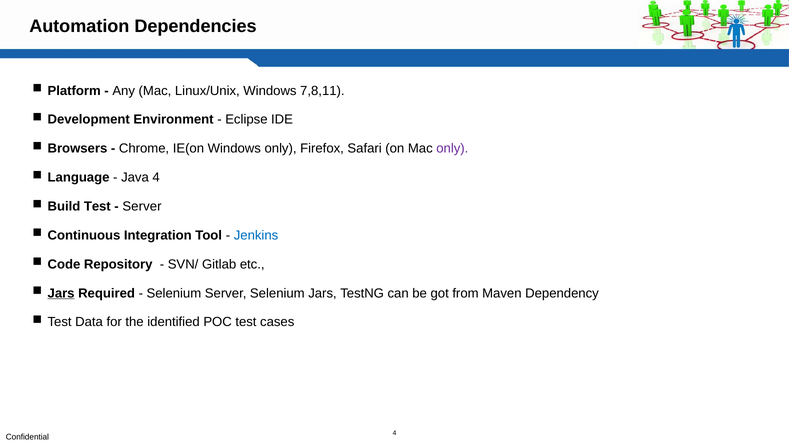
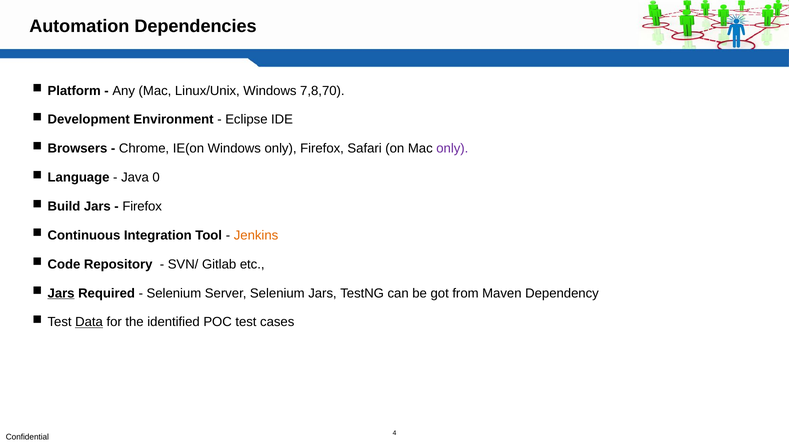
7,8,11: 7,8,11 -> 7,8,70
Java 4: 4 -> 0
Build Test: Test -> Jars
Server at (142, 206): Server -> Firefox
Jenkins colour: blue -> orange
Data underline: none -> present
